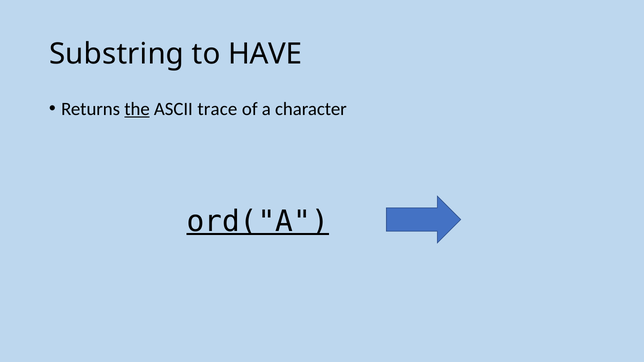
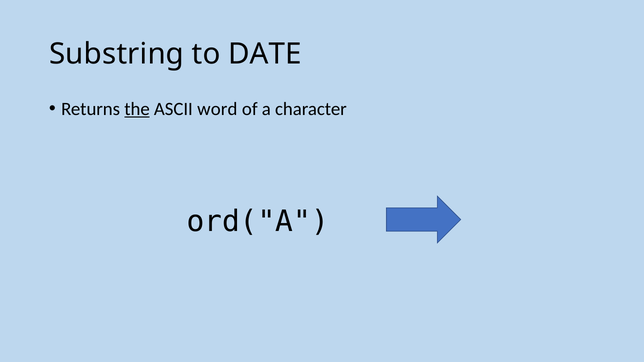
HAVE: HAVE -> DATE
trace: trace -> word
ord("A underline: present -> none
